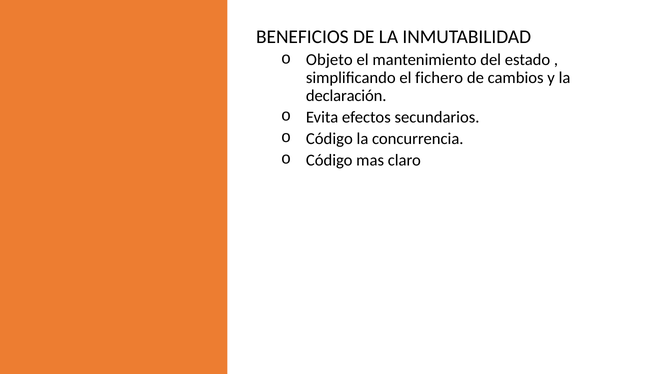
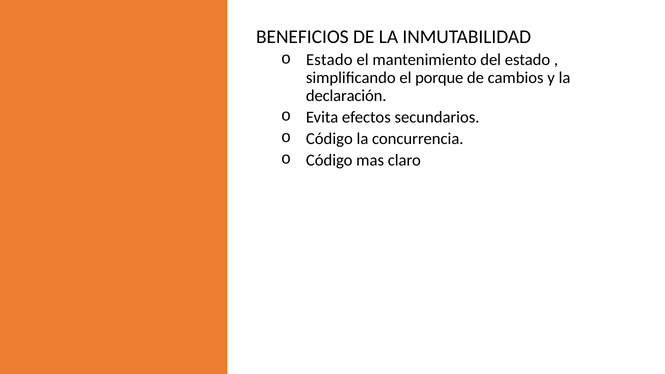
Objeto at (329, 60): Objeto -> Estado
fichero: fichero -> porque
